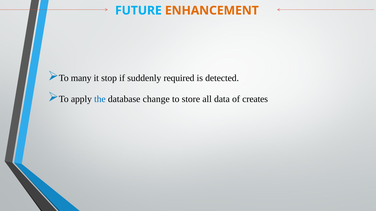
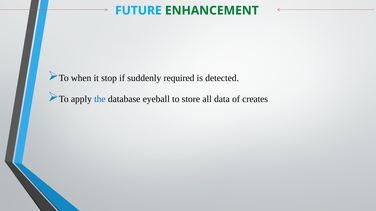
ENHANCEMENT colour: orange -> green
many: many -> when
change: change -> eyeball
